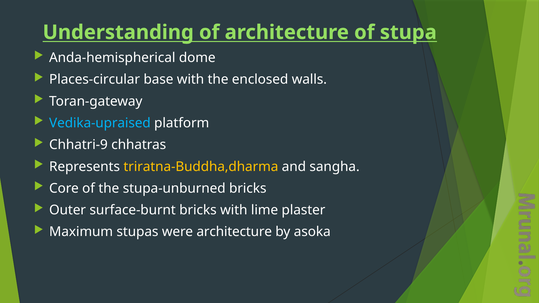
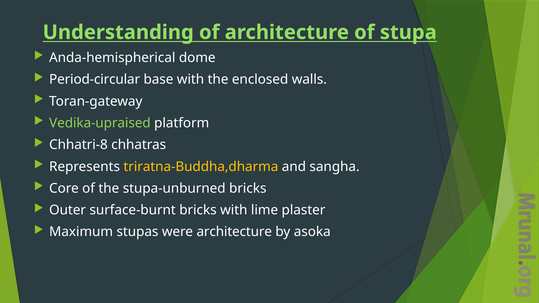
Places-circular: Places-circular -> Period-circular
Vedika-upraised colour: light blue -> light green
Chhatri-9: Chhatri-9 -> Chhatri-8
